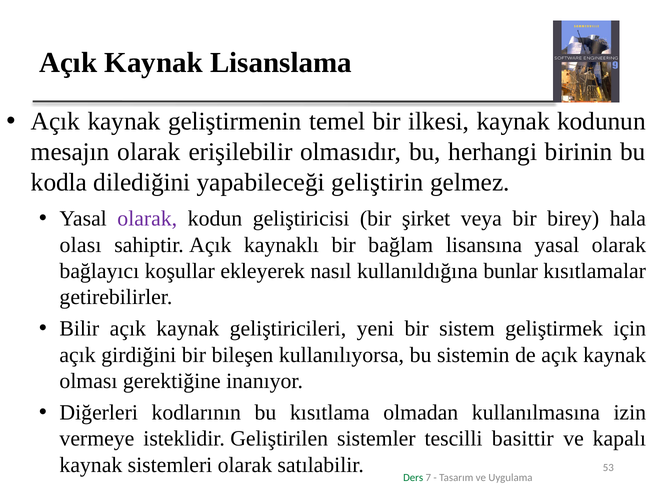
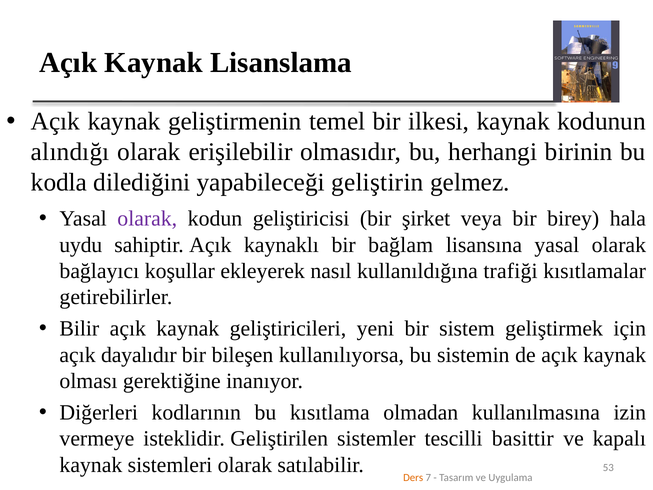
mesajın: mesajın -> alındığı
olası: olası -> uydu
bunlar: bunlar -> trafiği
girdiğini: girdiğini -> dayalıdır
Ders colour: green -> orange
